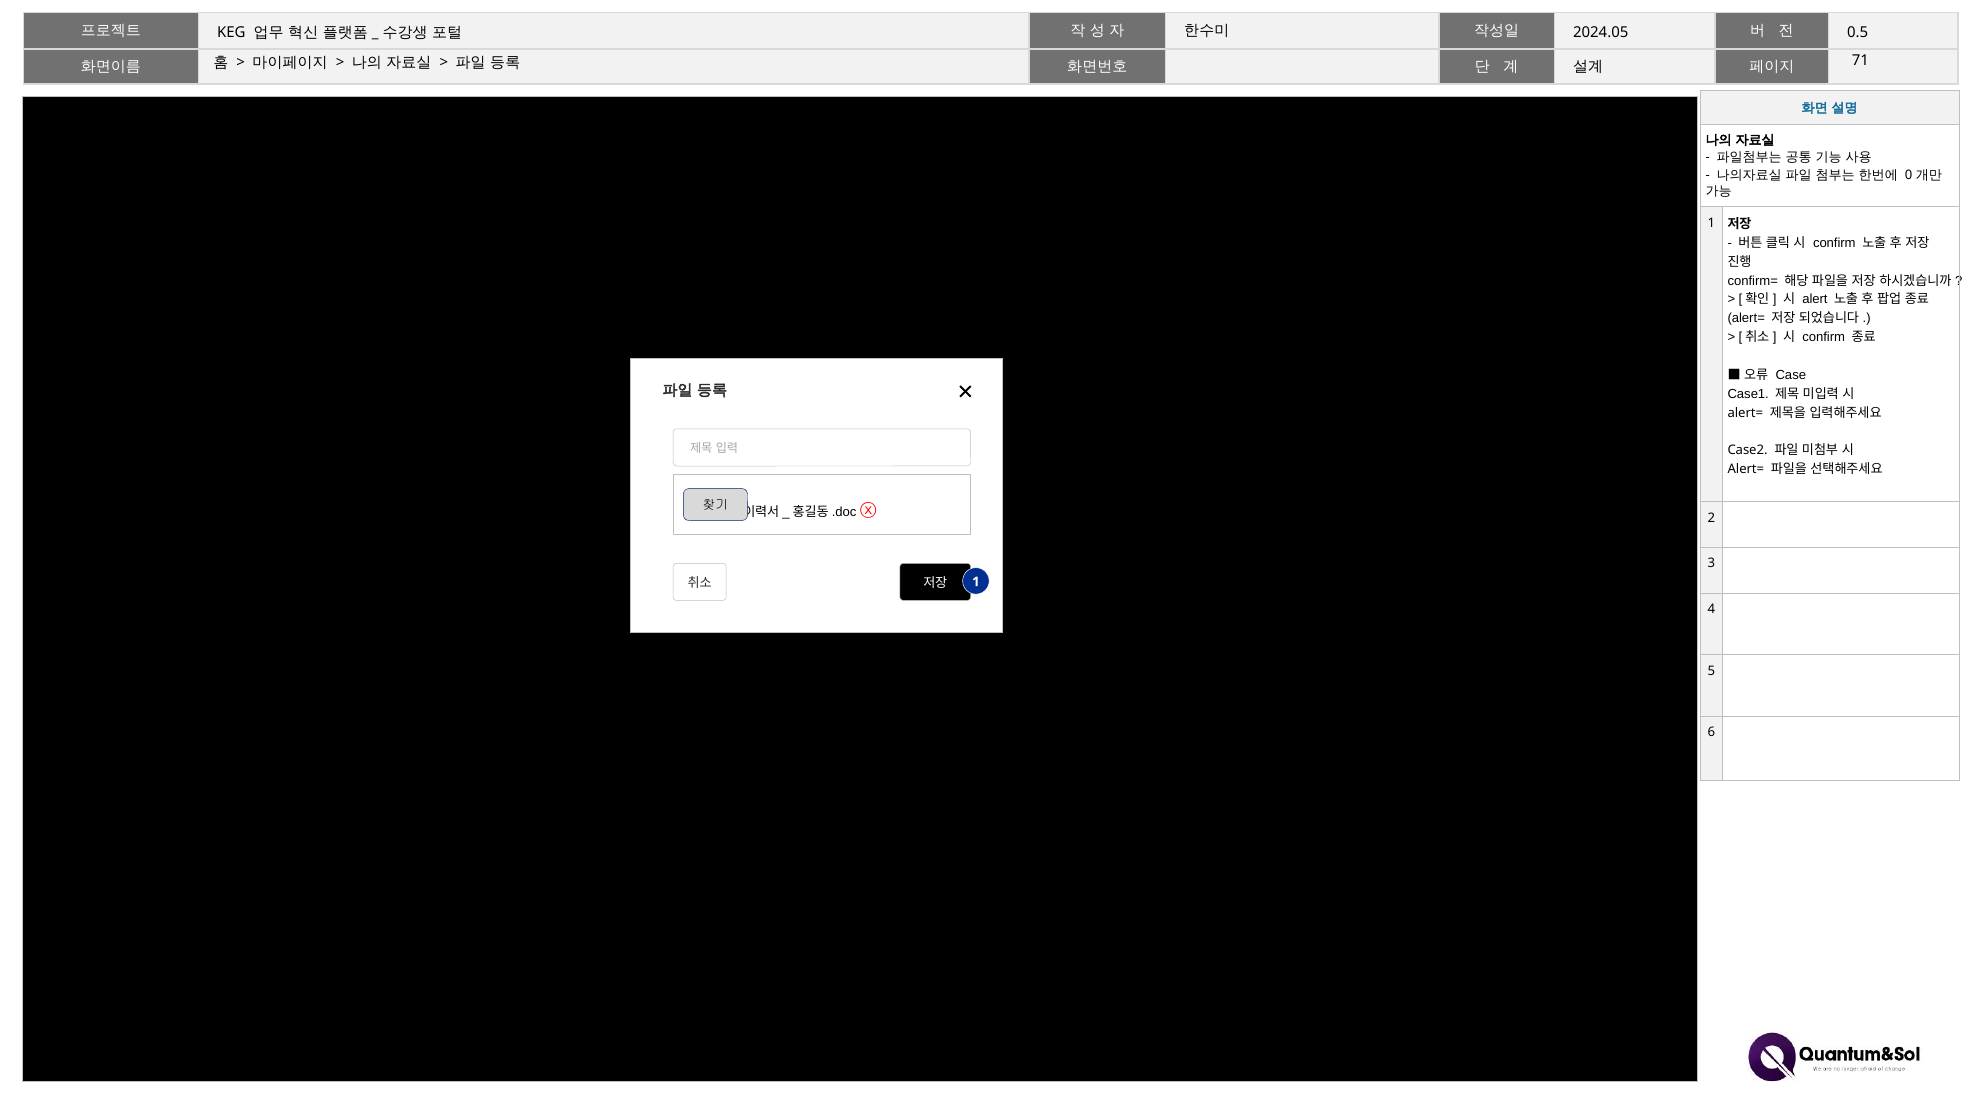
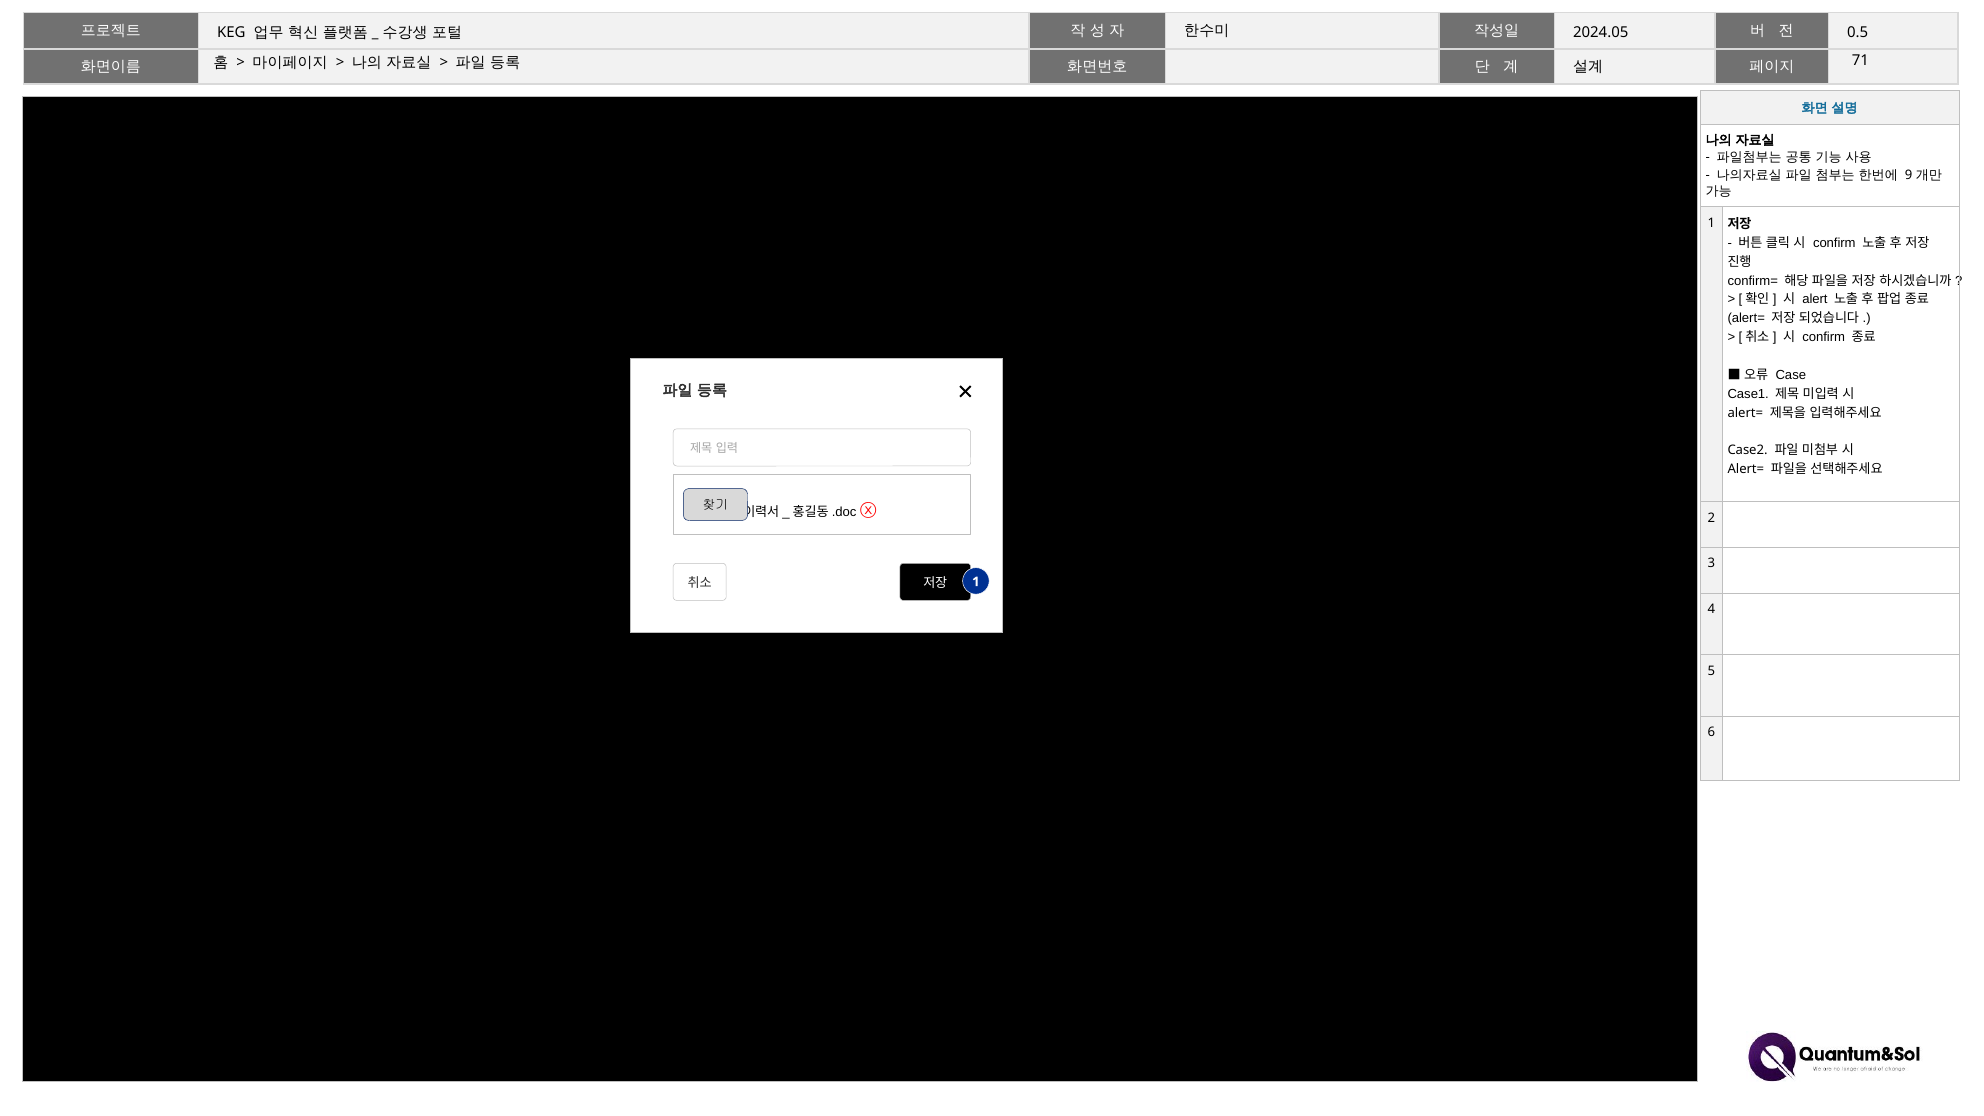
0: 0 -> 9
